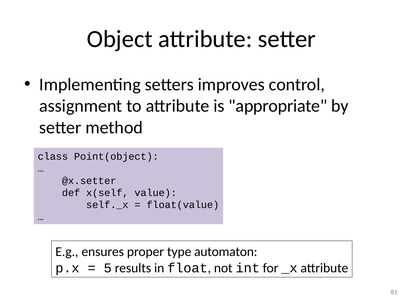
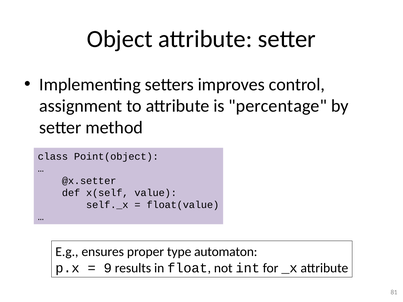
appropriate: appropriate -> percentage
5: 5 -> 9
